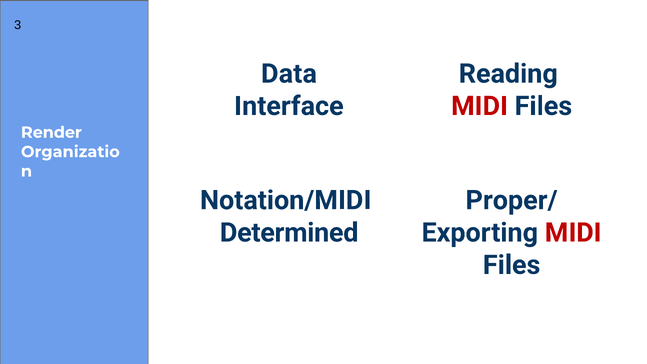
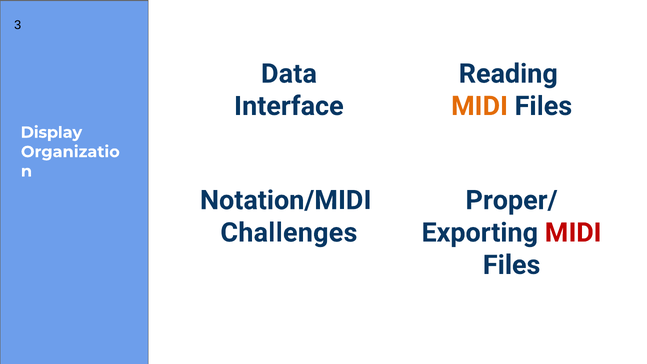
MIDI at (480, 106) colour: red -> orange
Render: Render -> Display
Determined: Determined -> Challenges
